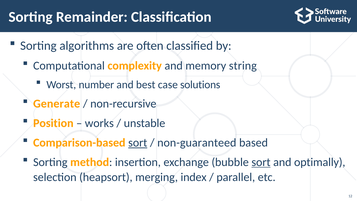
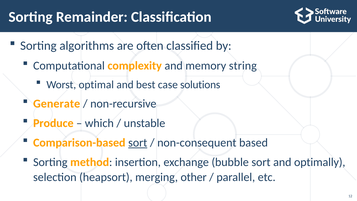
number: number -> optimal
Position: Position -> Produce
works: works -> which
non-guaranteed: non-guaranteed -> non-consequent
sort at (261, 162) underline: present -> none
index: index -> other
